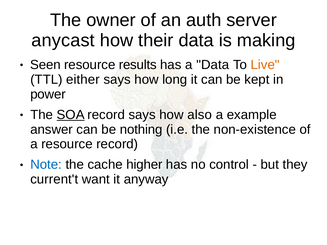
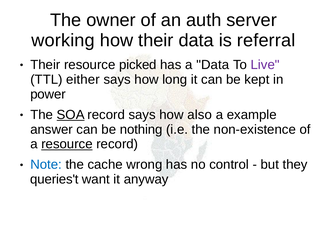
anycast: anycast -> working
making: making -> referral
Seen at (45, 65): Seen -> Their
results: results -> picked
Live colour: orange -> purple
resource at (67, 144) underline: none -> present
higher: higher -> wrong
current't: current't -> queries't
